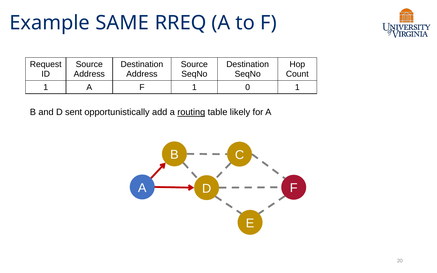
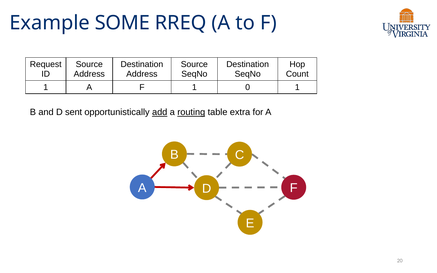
SAME: SAME -> SOME
add underline: none -> present
likely: likely -> extra
